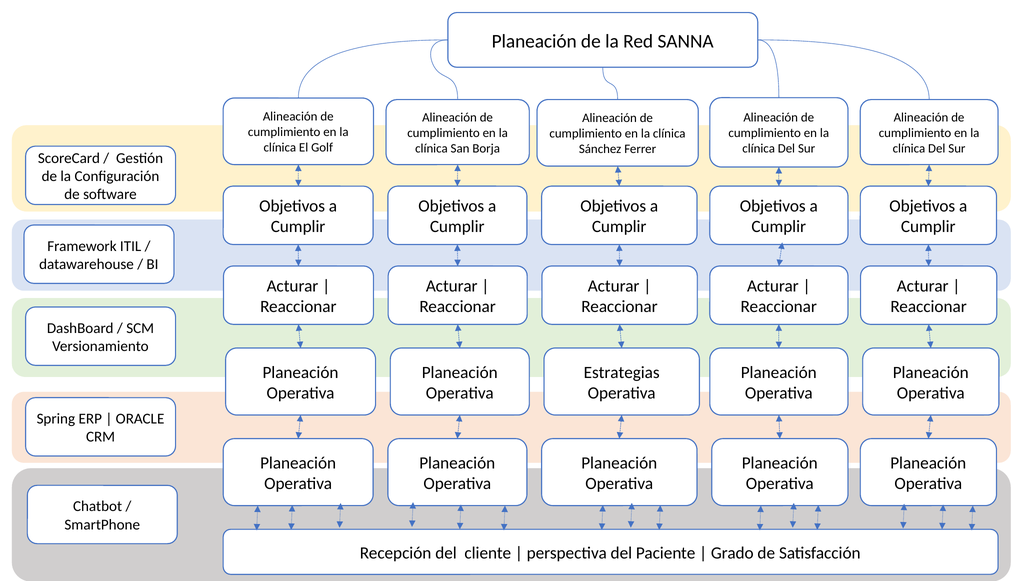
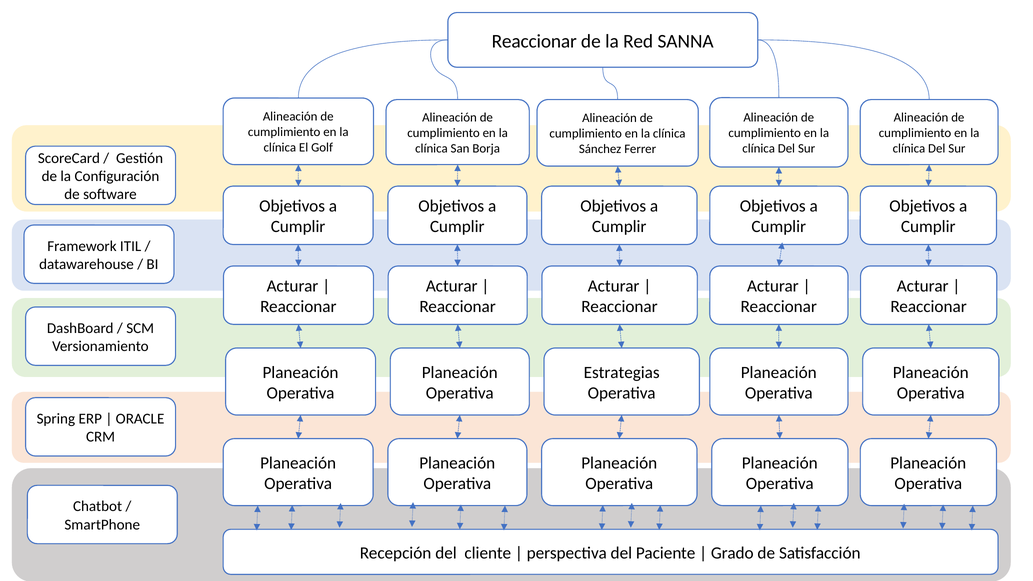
Planeación at (534, 41): Planeación -> Reaccionar
